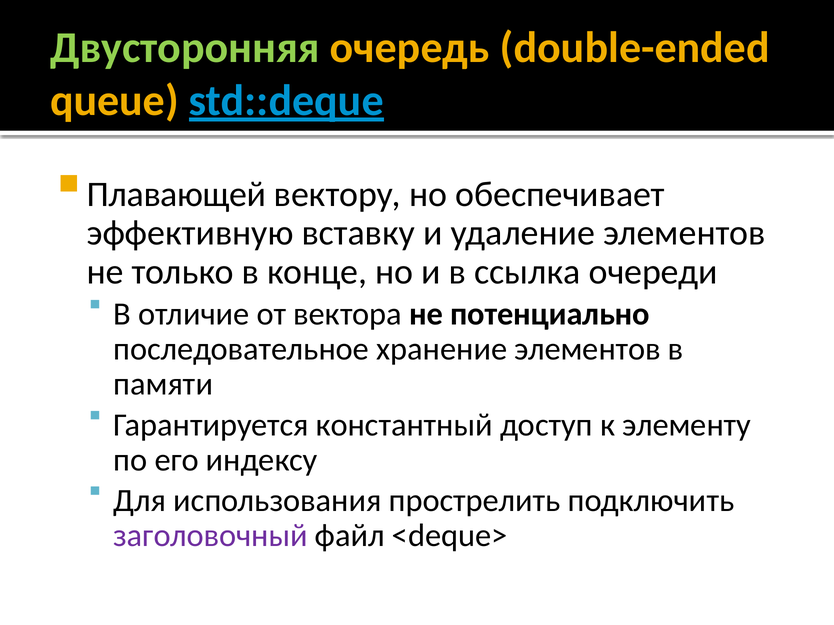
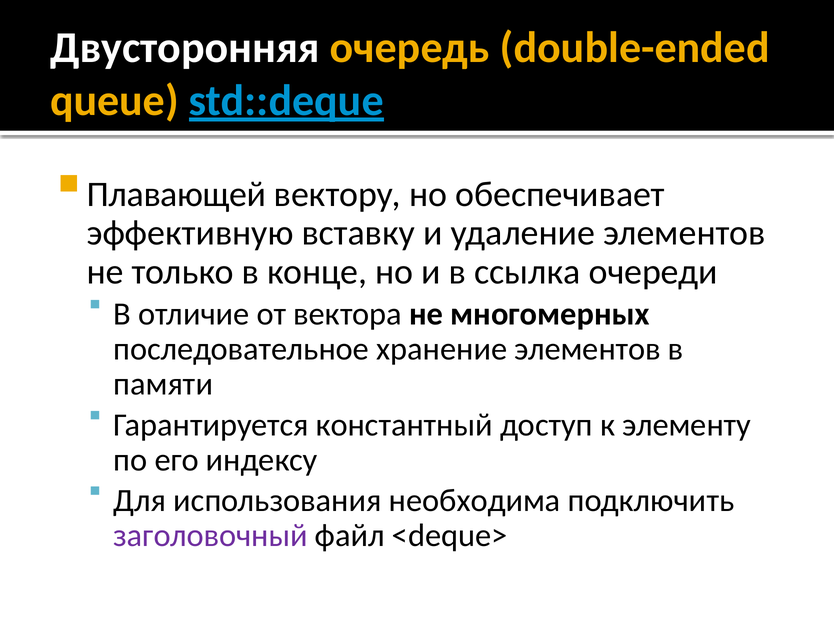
Двусторонняя colour: light green -> white
потенциально: потенциально -> многомерных
прострелить: прострелить -> необходима
